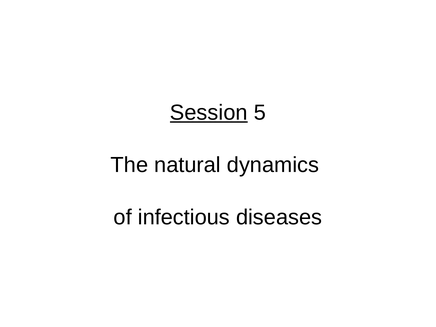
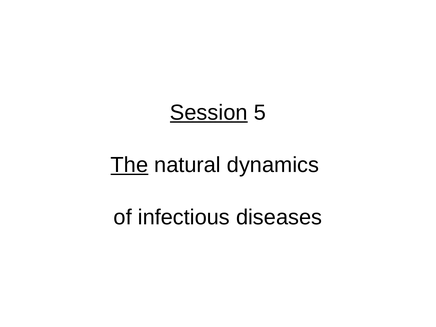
The underline: none -> present
